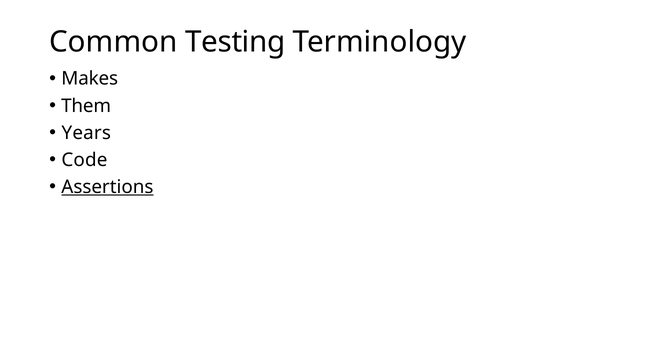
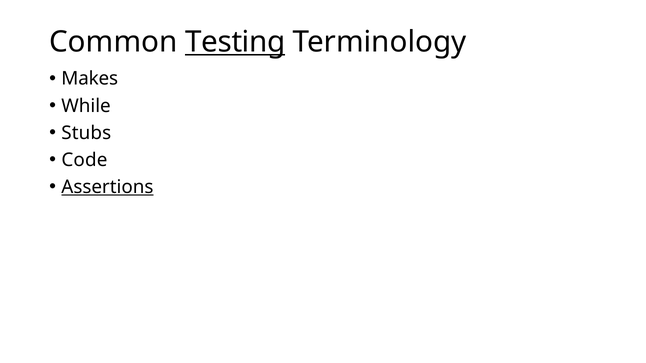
Testing underline: none -> present
Them: Them -> While
Years: Years -> Stubs
